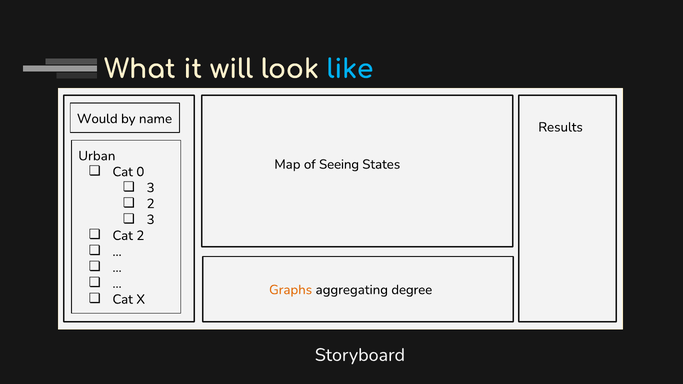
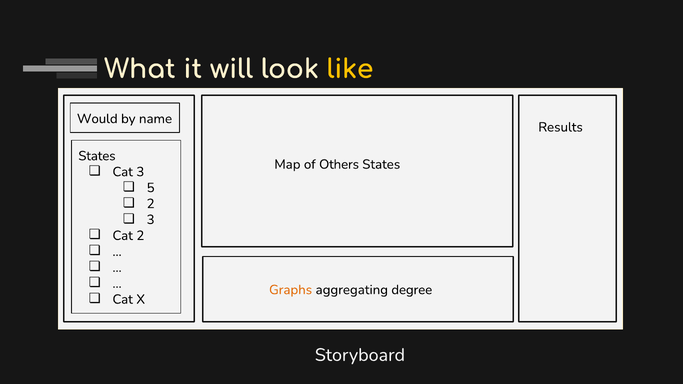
like colour: light blue -> yellow
Urban at (97, 156): Urban -> States
Seeing: Seeing -> Others
Cat 0: 0 -> 3
3 at (151, 188): 3 -> 5
